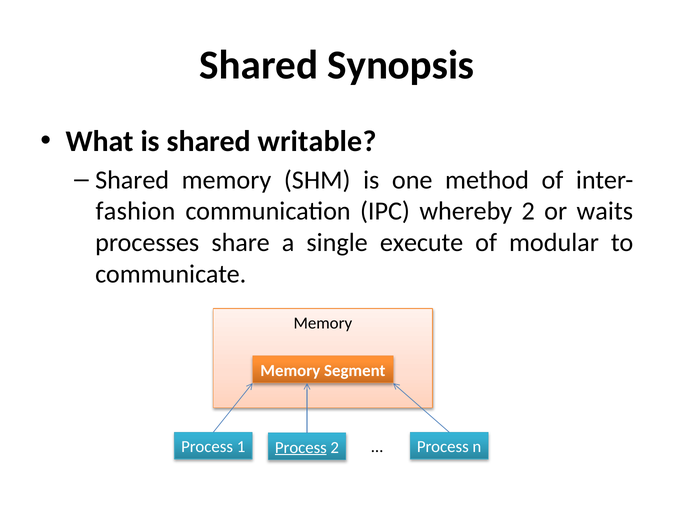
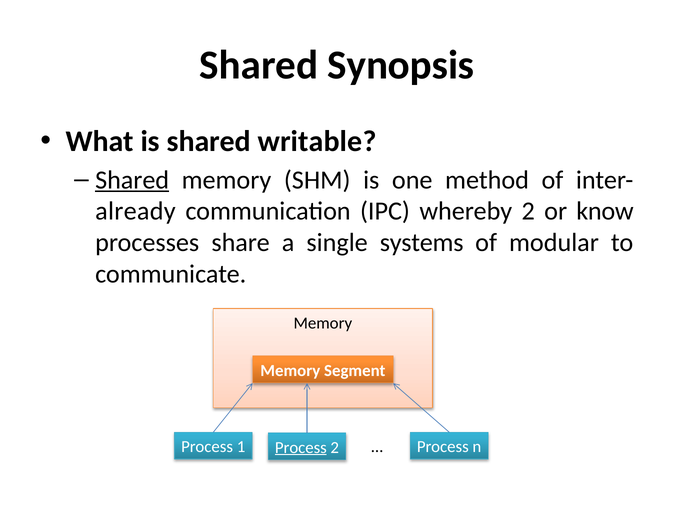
Shared at (132, 180) underline: none -> present
fashion: fashion -> already
waits: waits -> know
execute: execute -> systems
